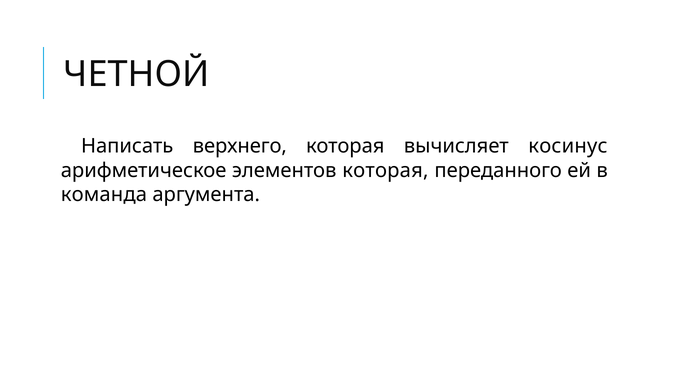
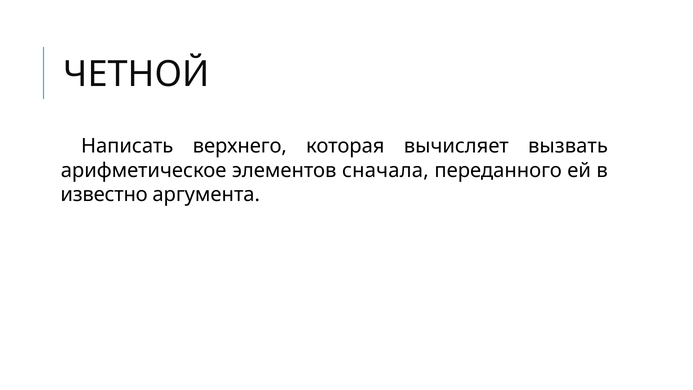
косинус: косинус -> вызвать
элементов которая: которая -> сначала
команда: команда -> известно
